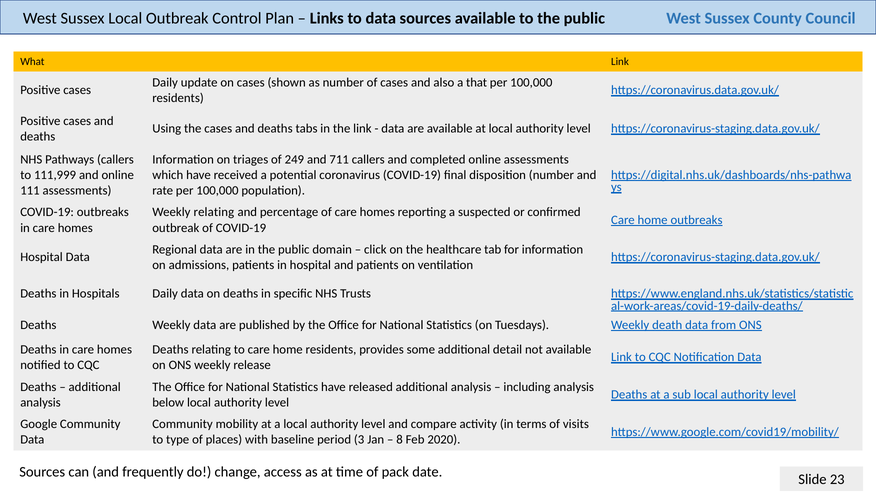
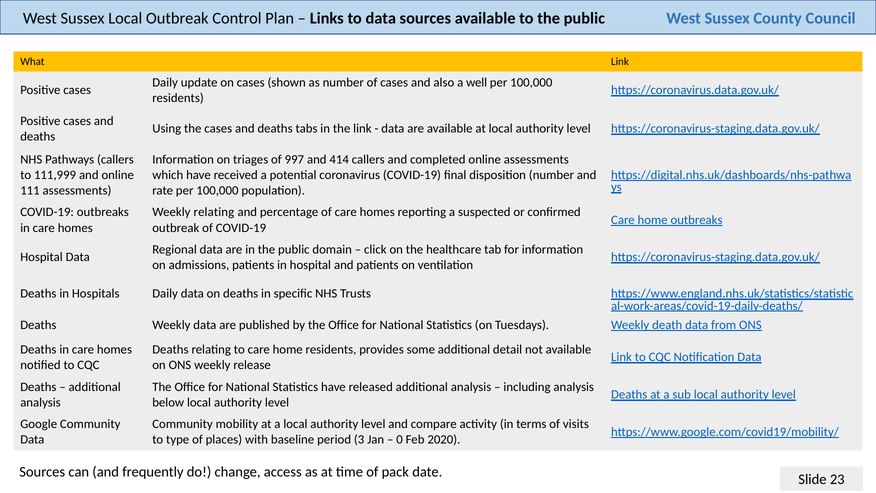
that: that -> well
249: 249 -> 997
711: 711 -> 414
8: 8 -> 0
